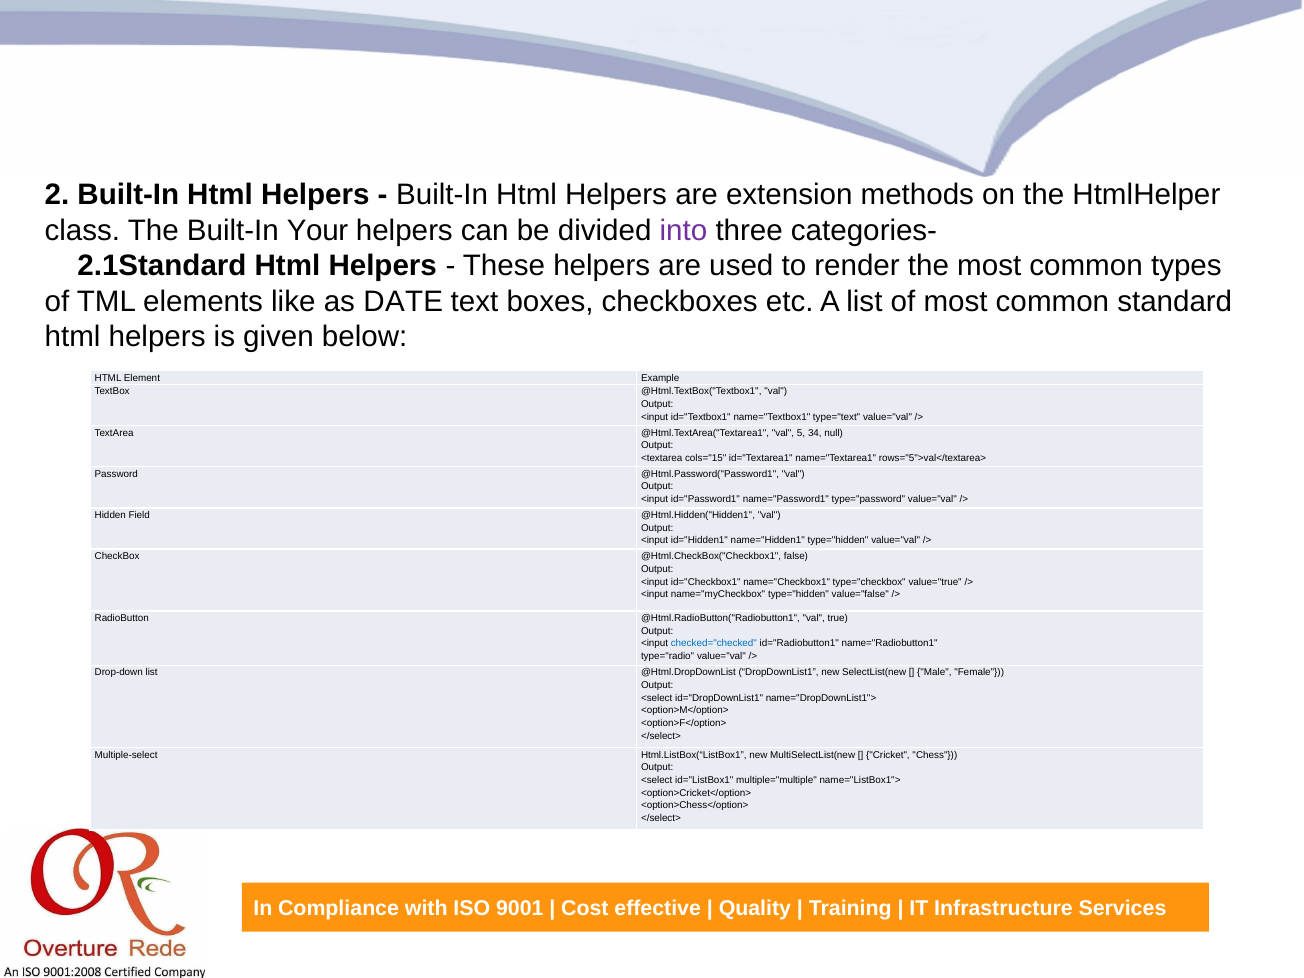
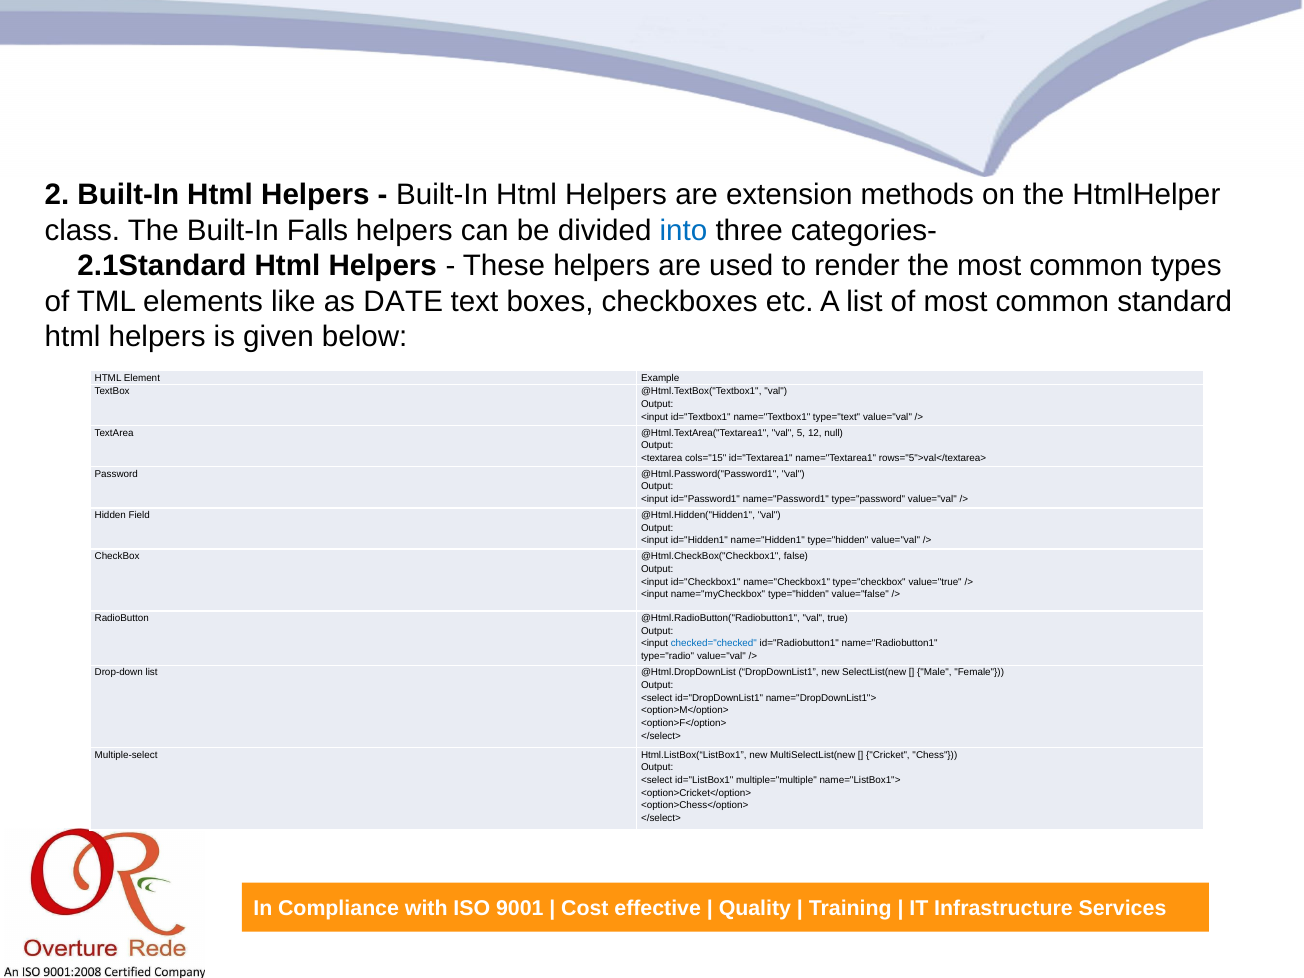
Your: Your -> Falls
into colour: purple -> blue
34: 34 -> 12
